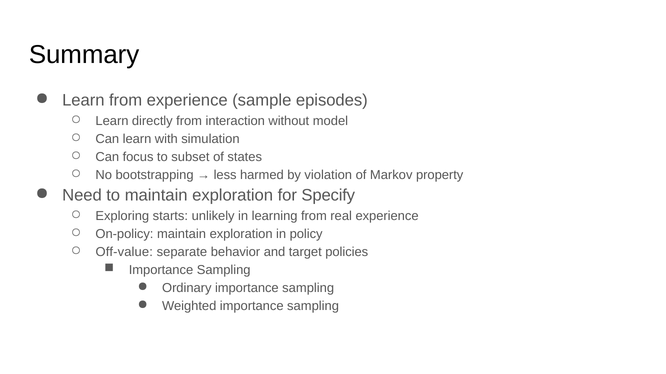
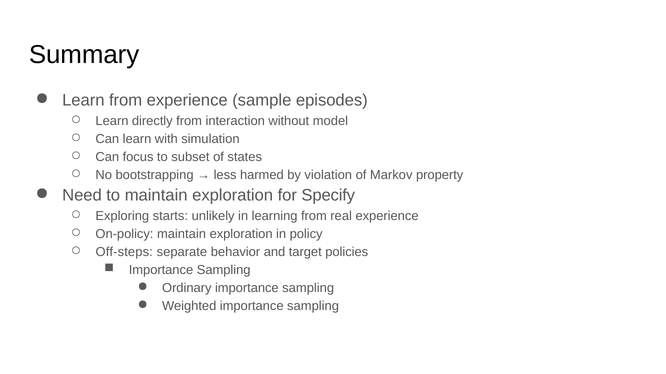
Off-value: Off-value -> Off-steps
